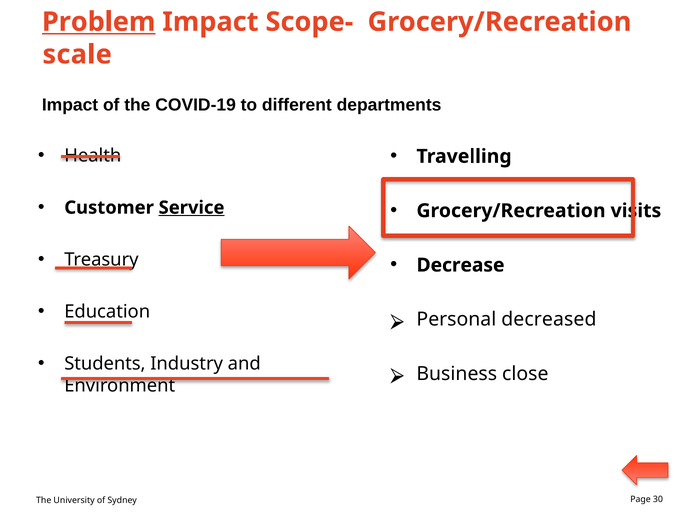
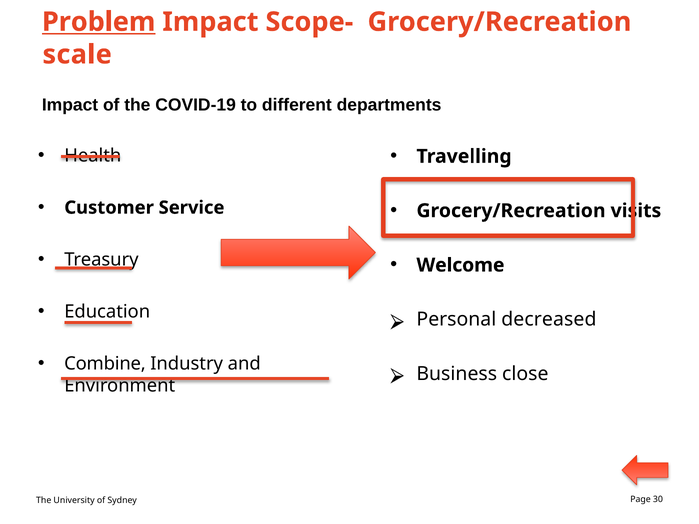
Service underline: present -> none
Decrease: Decrease -> Welcome
Students: Students -> Combine
